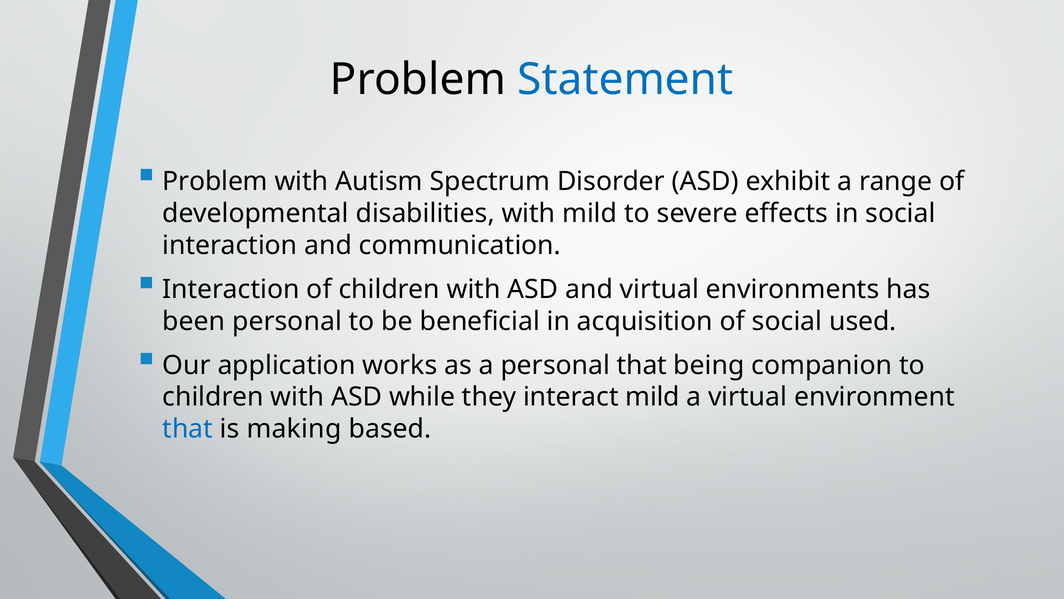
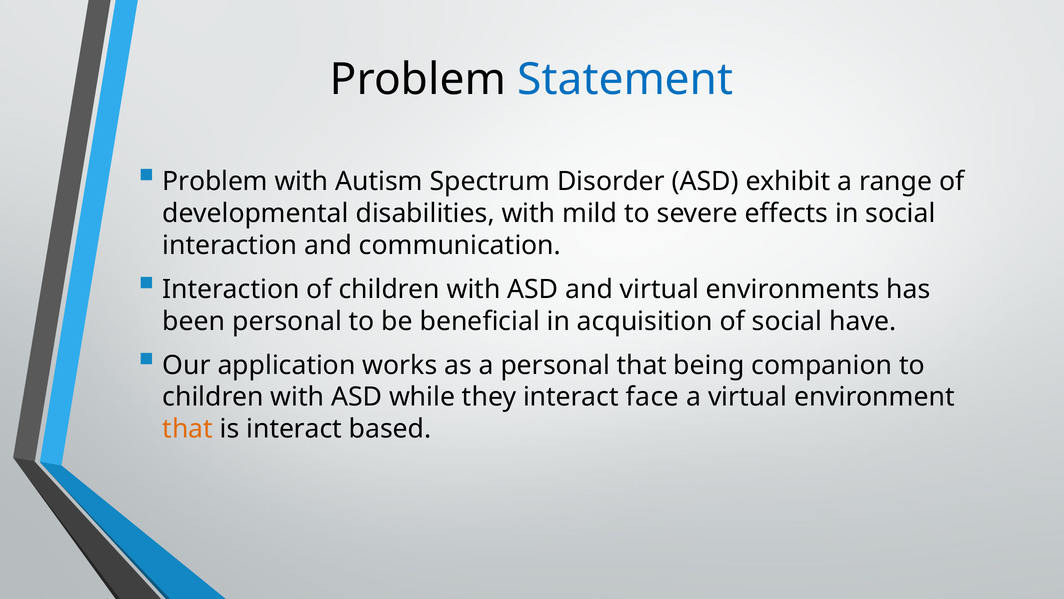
used: used -> have
interact mild: mild -> face
that at (188, 429) colour: blue -> orange
is making: making -> interact
